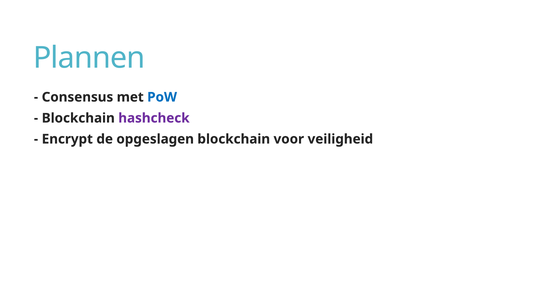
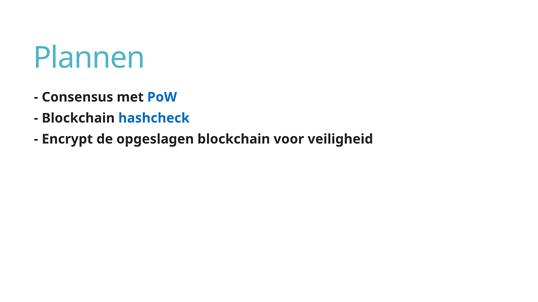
hashcheck colour: purple -> blue
